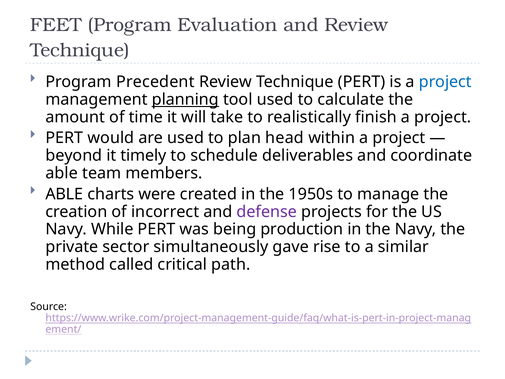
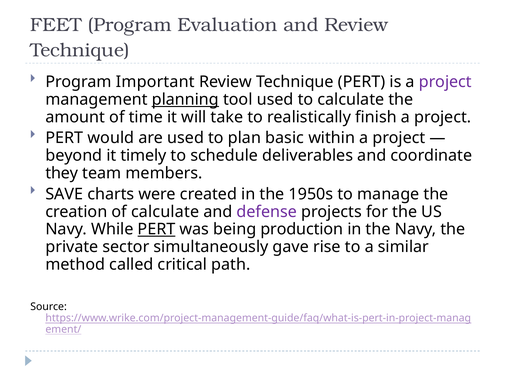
Precedent: Precedent -> Important
project at (445, 82) colour: blue -> purple
head: head -> basic
able at (62, 173): able -> they
ABLE at (64, 194): ABLE -> SAVE
of incorrect: incorrect -> calculate
PERT at (156, 229) underline: none -> present
